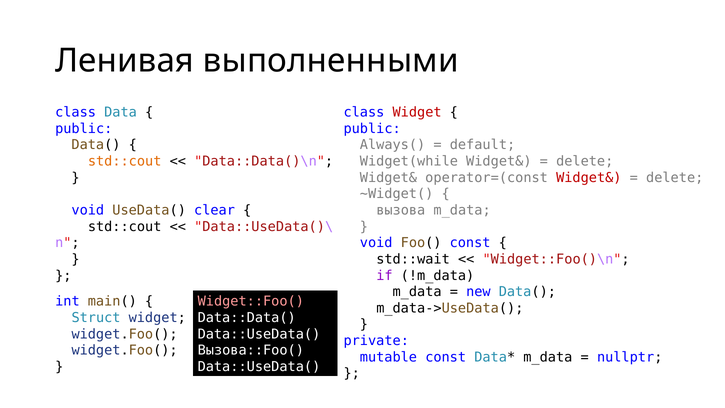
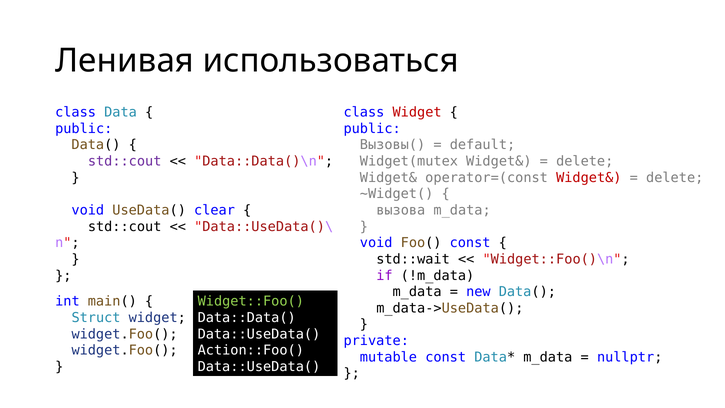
выполненными: выполненными -> использоваться
Always(: Always( -> Вызовы(
std::cout at (125, 161) colour: orange -> purple
Widget(while: Widget(while -> Widget(mutex
Widget::Foo( colour: pink -> light green
Вызова::Foo(: Вызова::Foo( -> Action::Foo(
